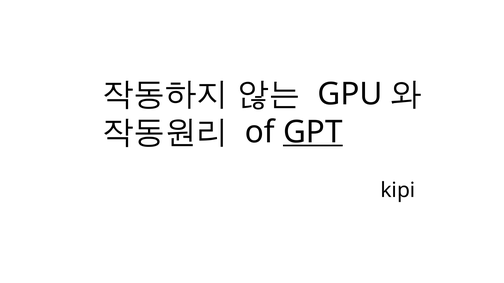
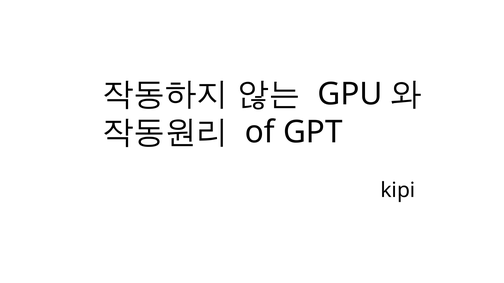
GPT underline: present -> none
